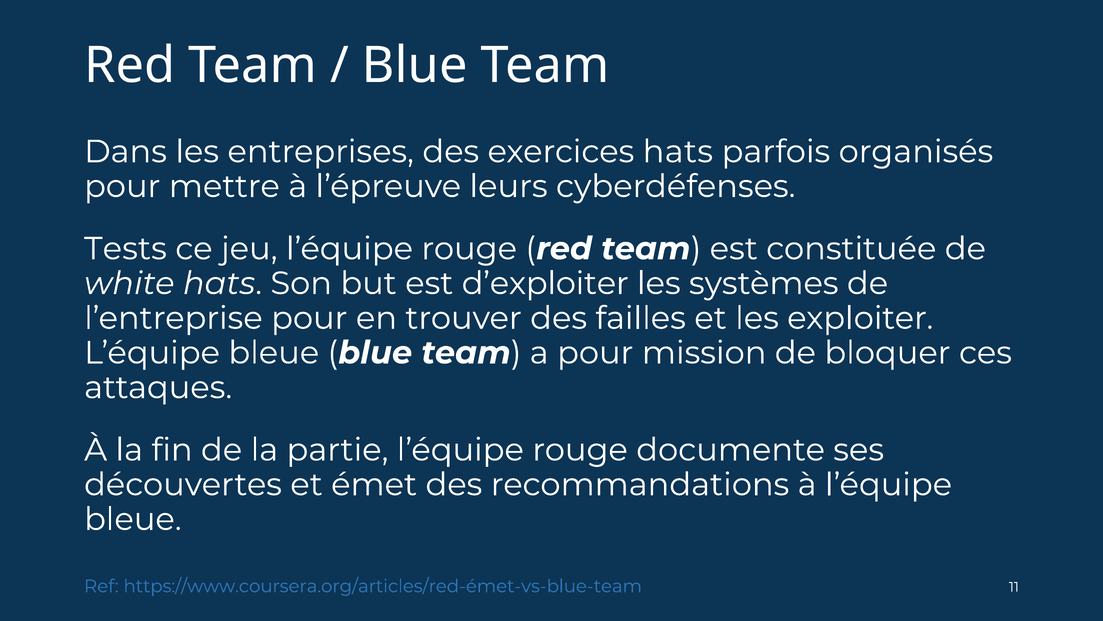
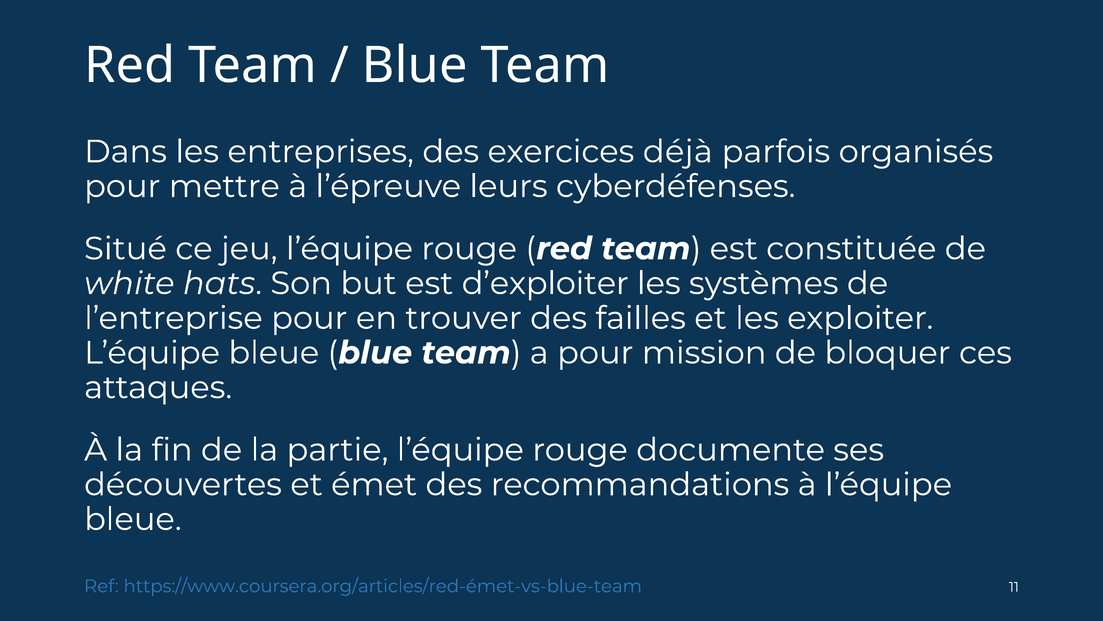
exercices hats: hats -> déjà
Tests: Tests -> Situé
